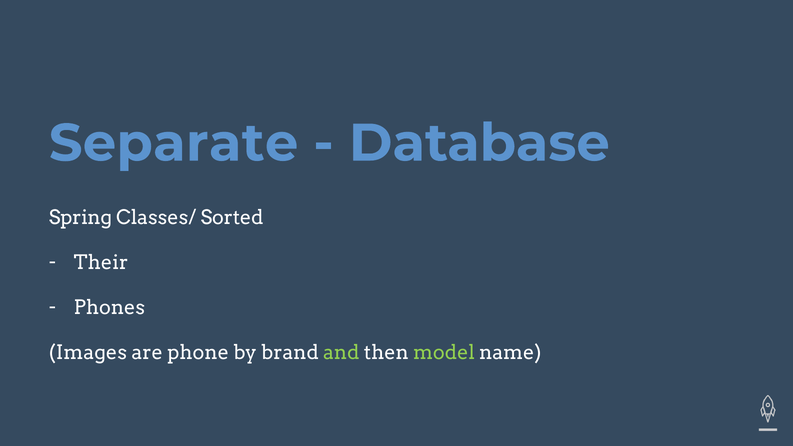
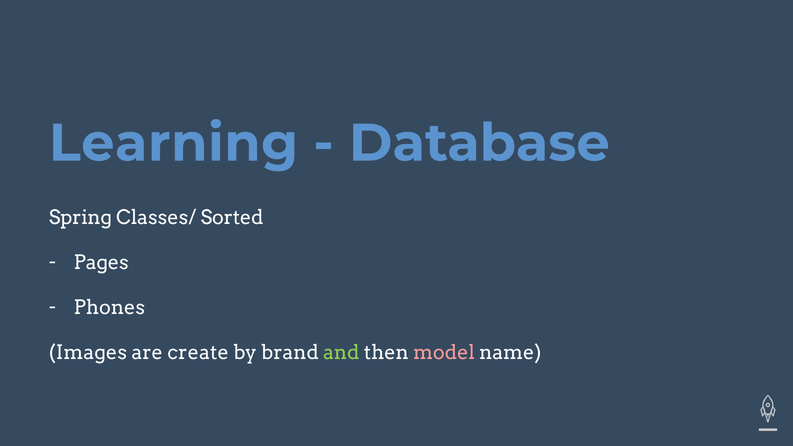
Separate: Separate -> Learning
Their: Their -> Pages
phone: phone -> create
model colour: light green -> pink
